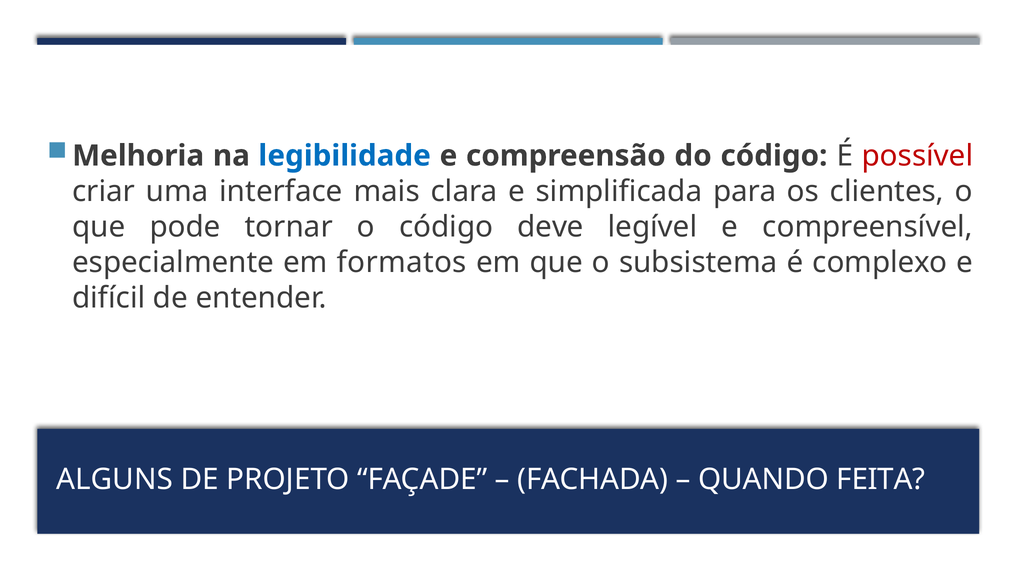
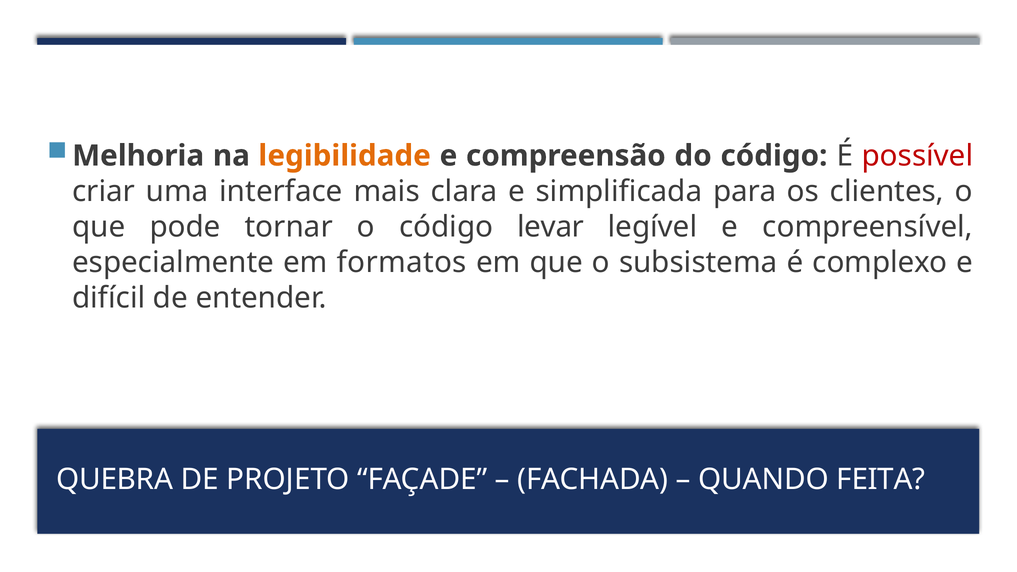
legibilidade colour: blue -> orange
deve: deve -> levar
ALGUNS: ALGUNS -> QUEBRA
